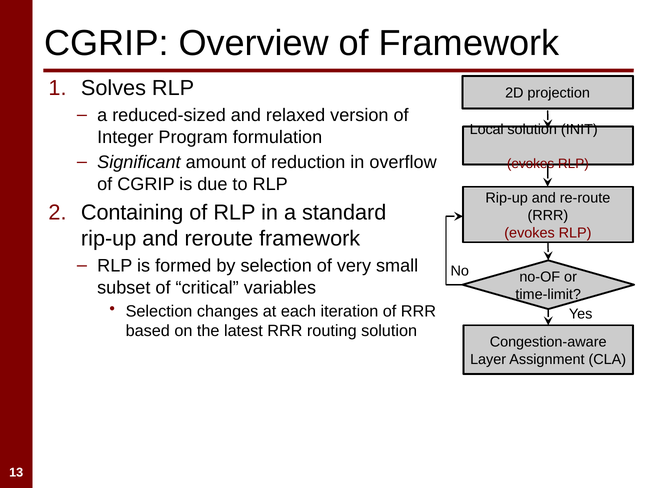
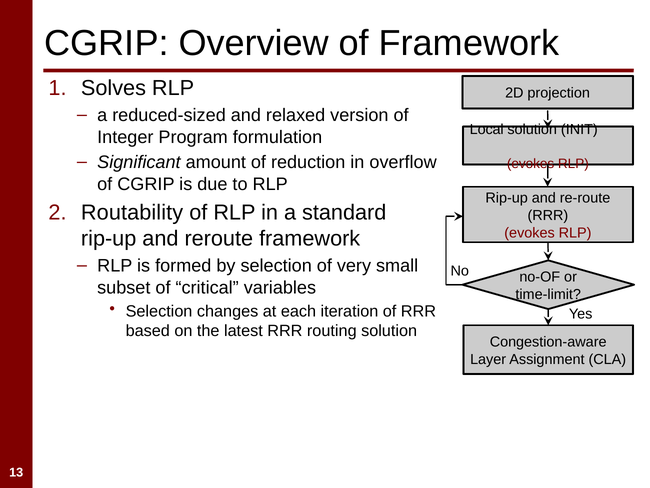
Containing: Containing -> Routability
